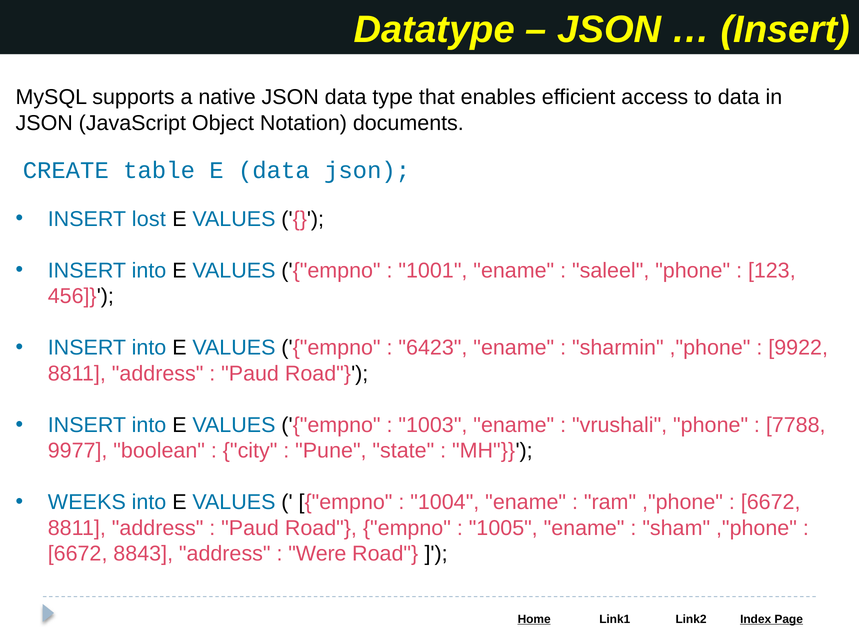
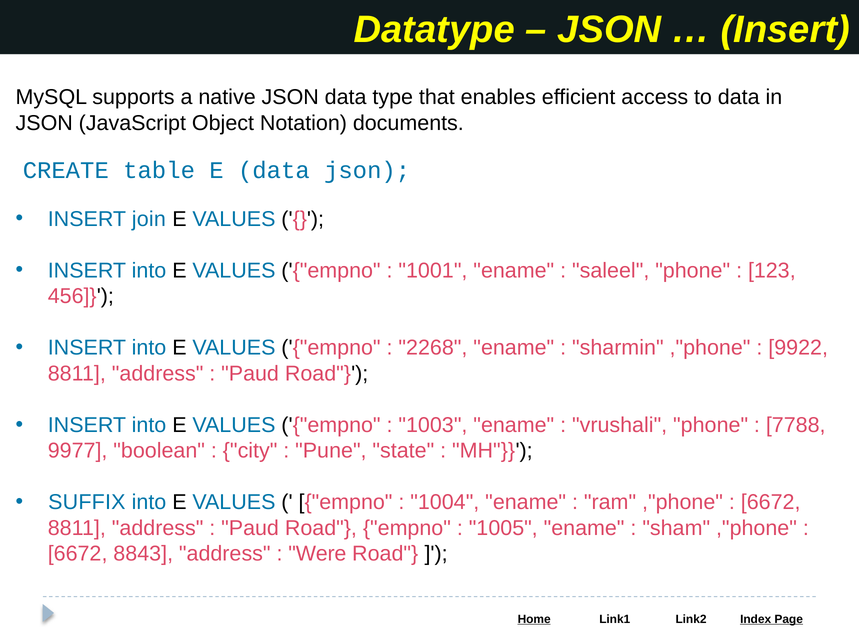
lost: lost -> join
6423: 6423 -> 2268
WEEKS: WEEKS -> SUFFIX
